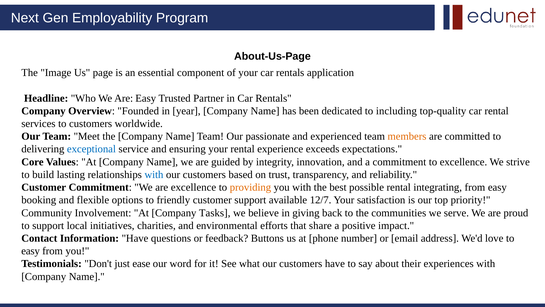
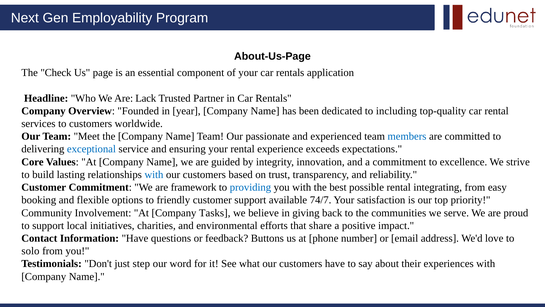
Image: Image -> Check
Are Easy: Easy -> Lack
members colour: orange -> blue
are excellence: excellence -> framework
providing colour: orange -> blue
12/7: 12/7 -> 74/7
easy at (31, 251): easy -> solo
ease: ease -> step
